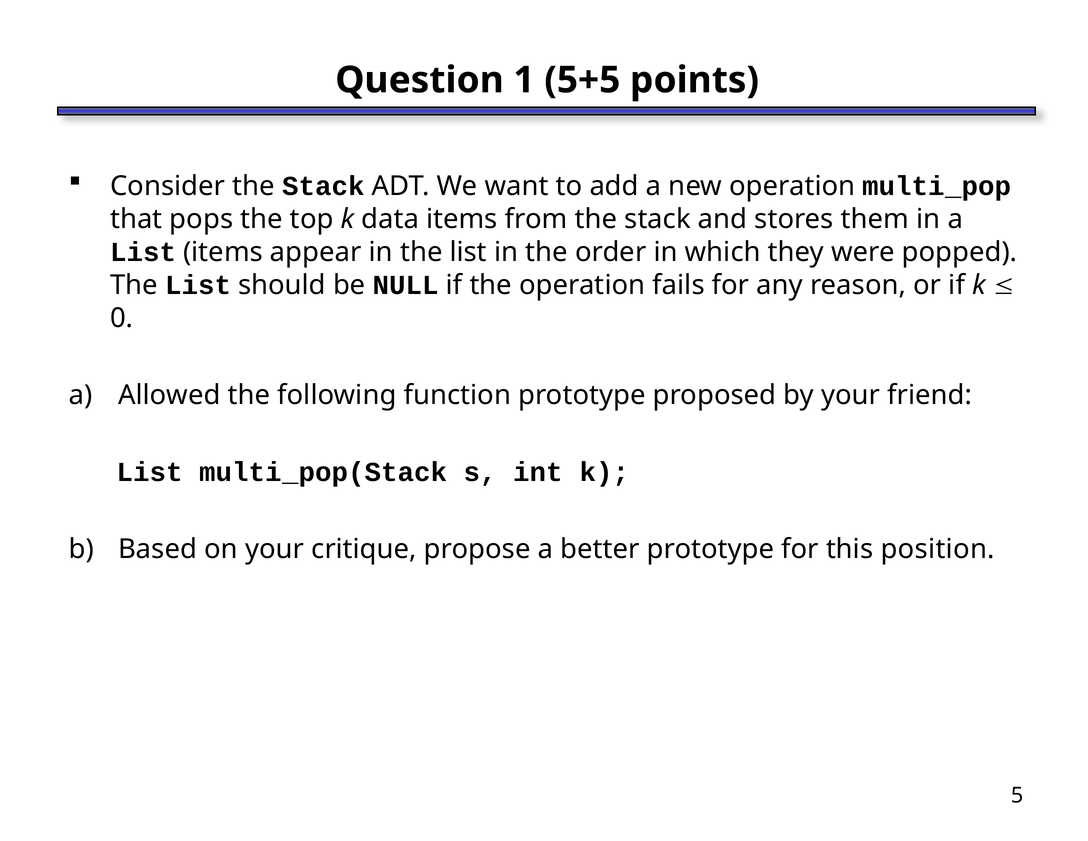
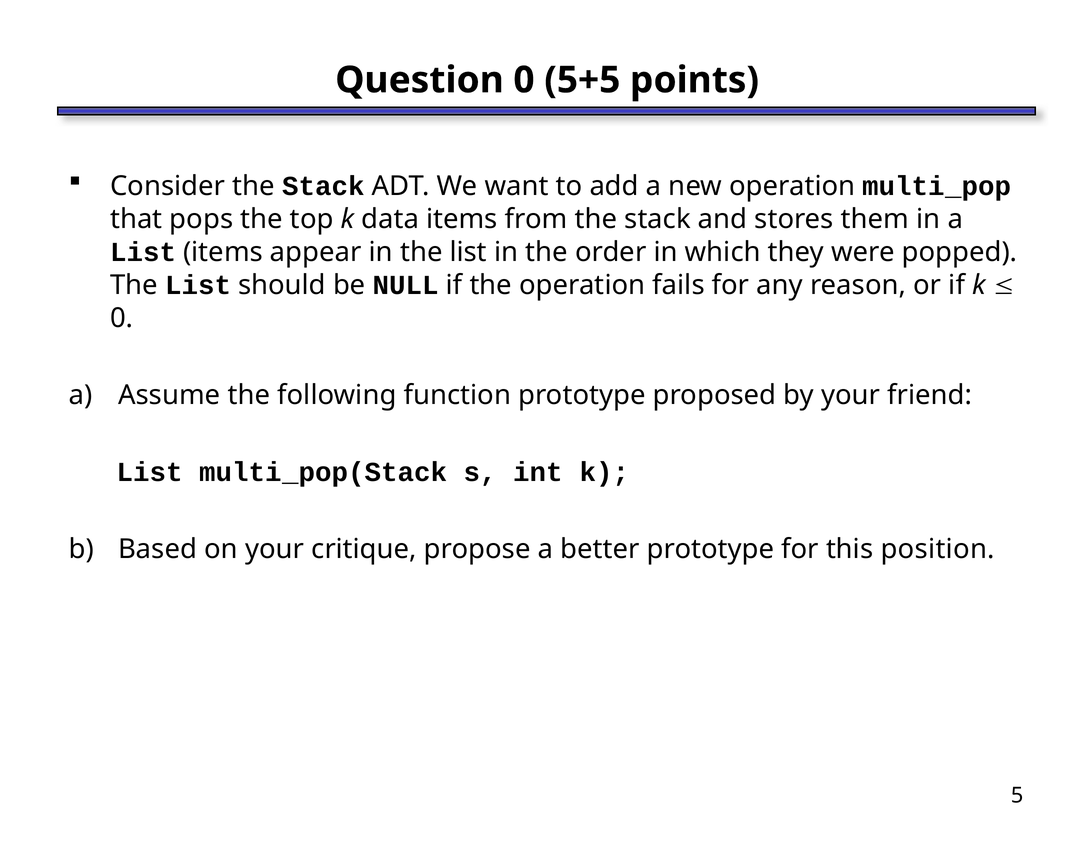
Question 1: 1 -> 0
Allowed: Allowed -> Assume
